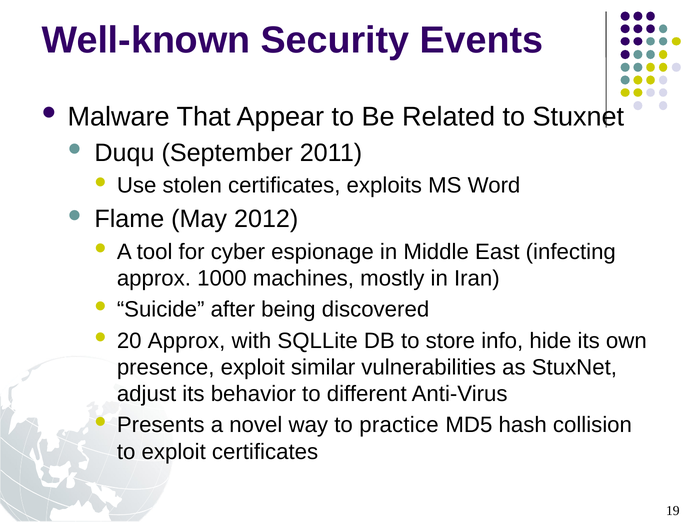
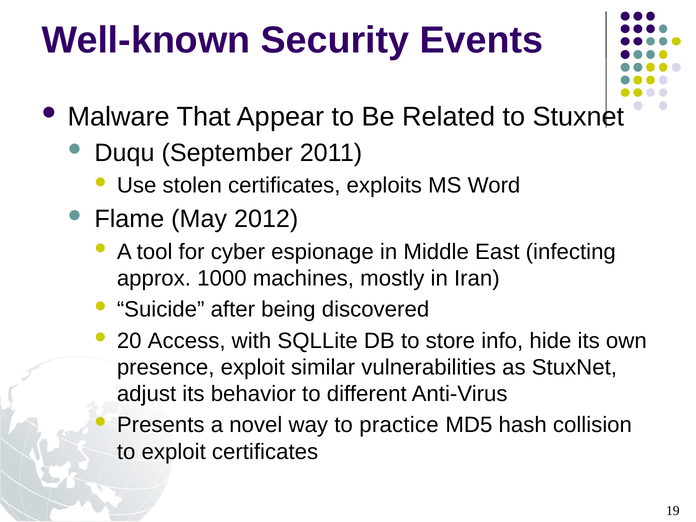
20 Approx: Approx -> Access
